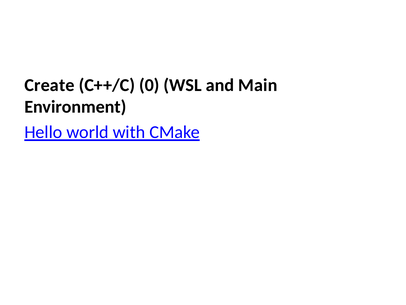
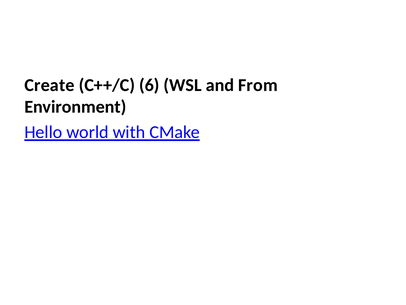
0: 0 -> 6
Main: Main -> From
